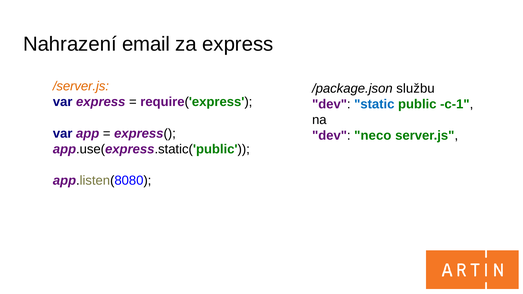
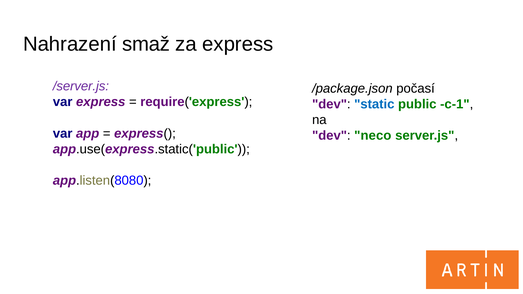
email: email -> smaž
/server.js colour: orange -> purple
službu: službu -> počasí
